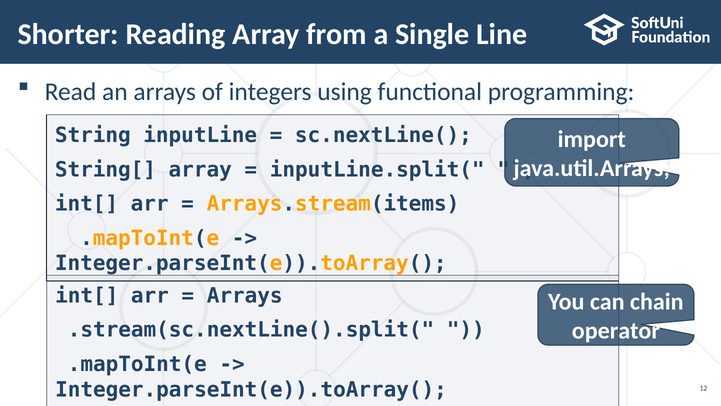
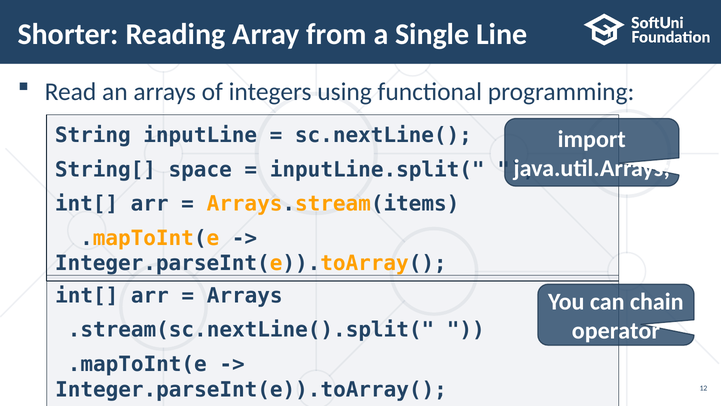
String[ array: array -> space
